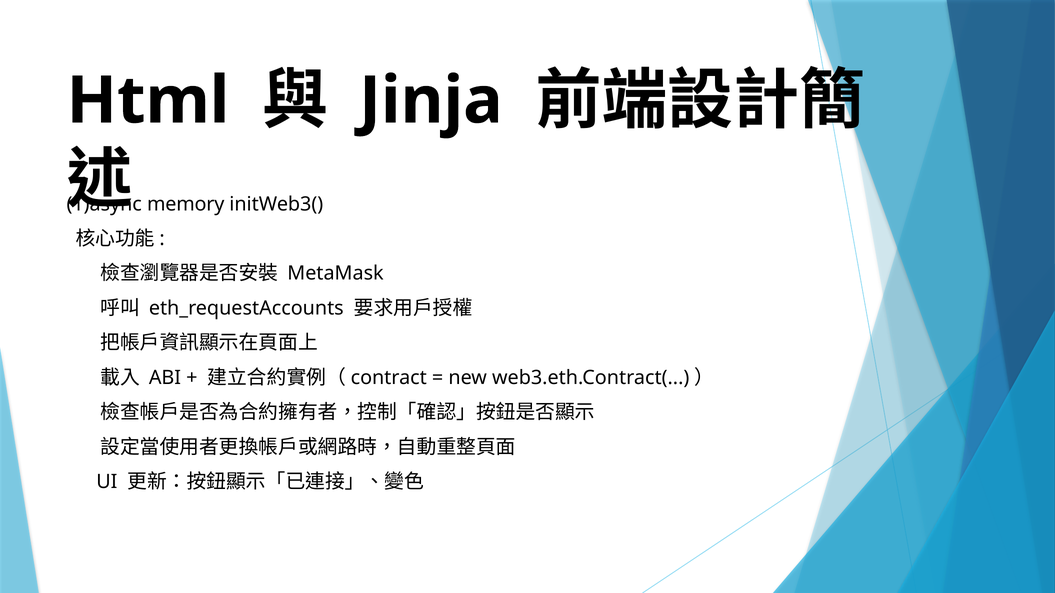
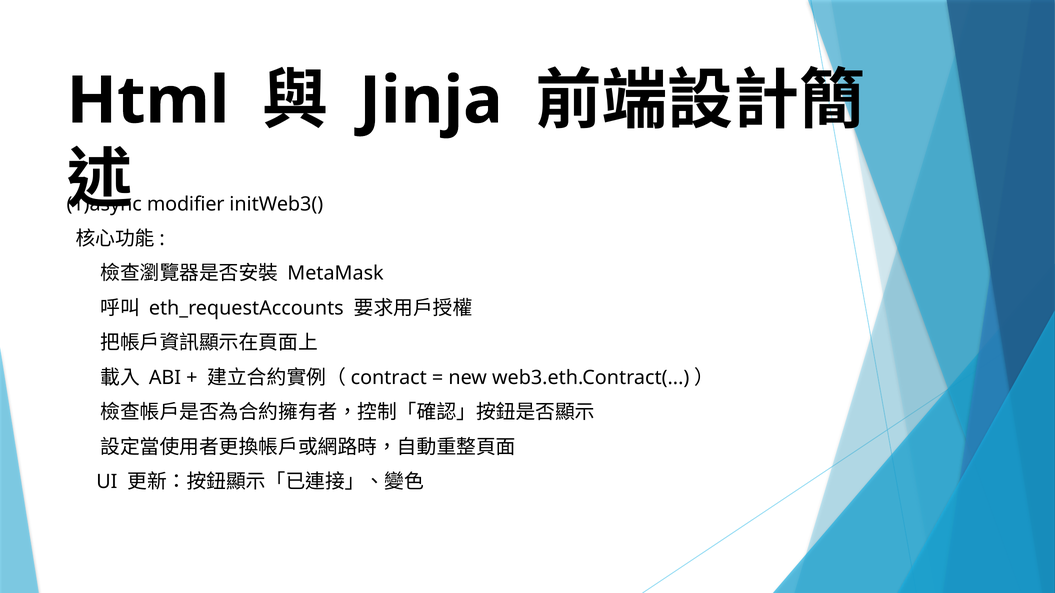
memory: memory -> modifier
